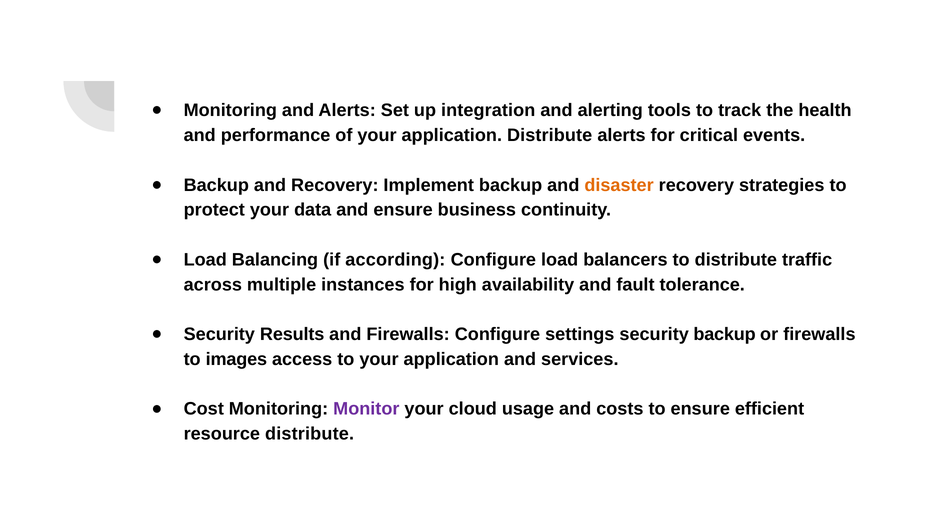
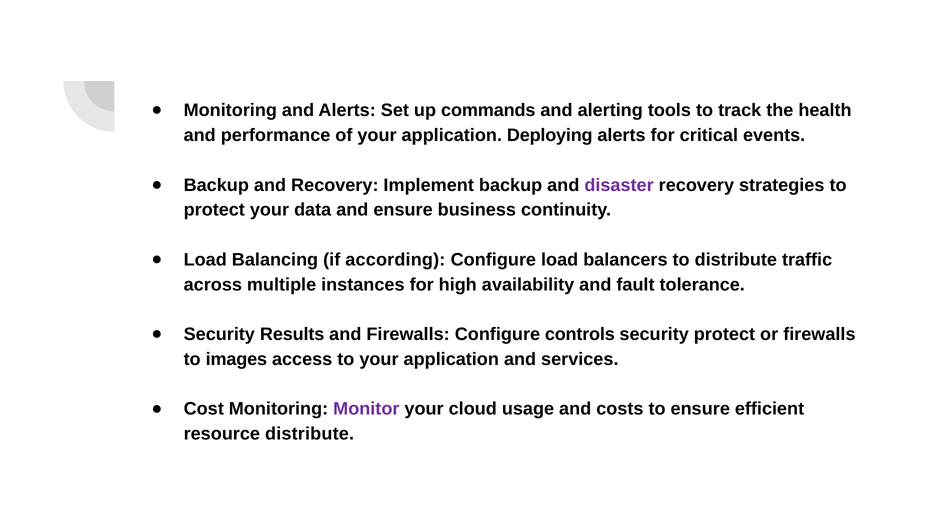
integration: integration -> commands
application Distribute: Distribute -> Deploying
disaster colour: orange -> purple
settings: settings -> controls
security backup: backup -> protect
